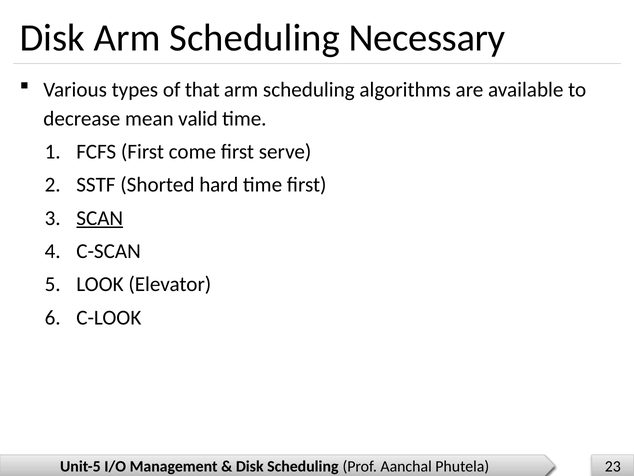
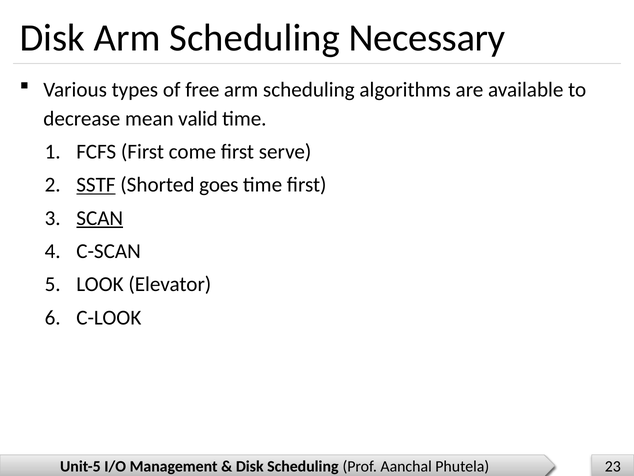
that: that -> free
SSTF underline: none -> present
hard: hard -> goes
